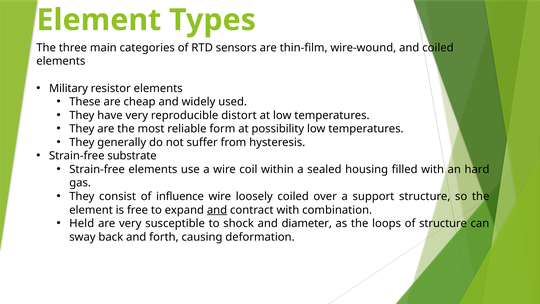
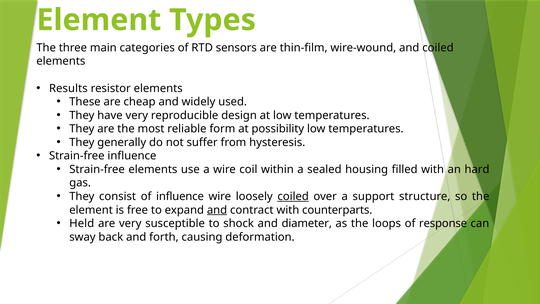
Military: Military -> Results
distort: distort -> design
Strain-free substrate: substrate -> influence
coiled at (293, 196) underline: none -> present
combination: combination -> counterparts
of structure: structure -> response
